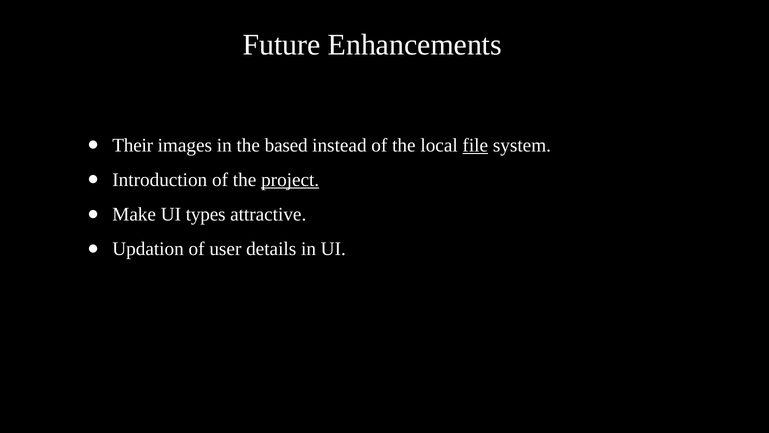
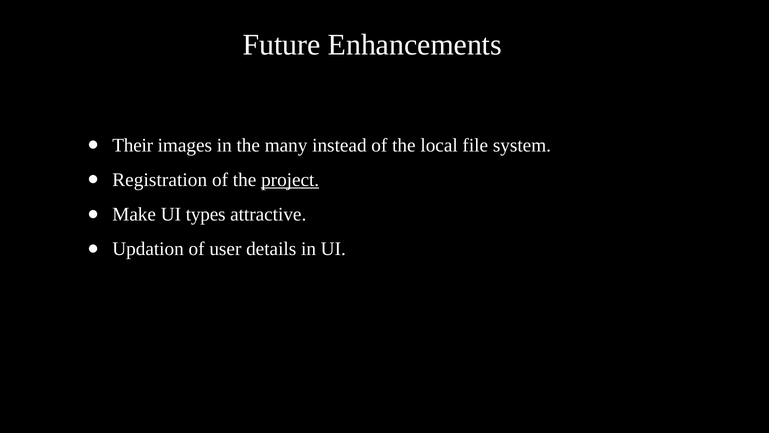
based: based -> many
file underline: present -> none
Introduction: Introduction -> Registration
